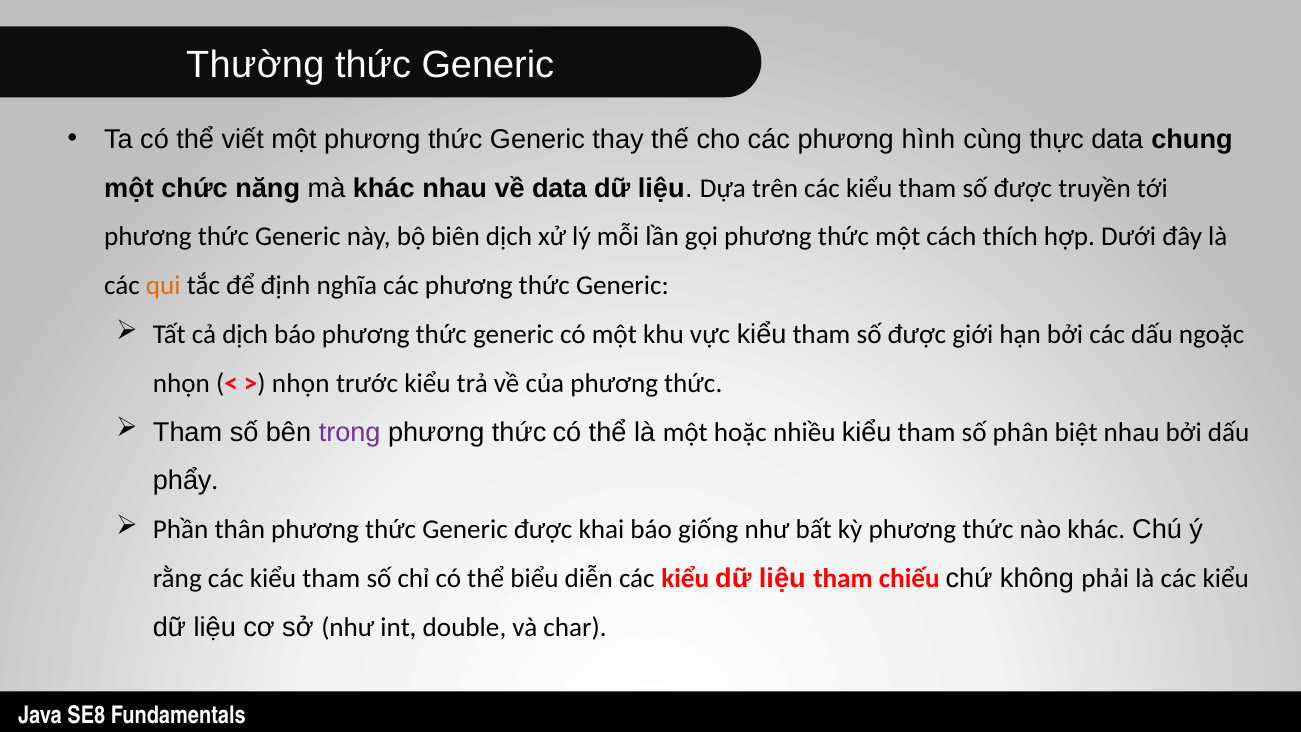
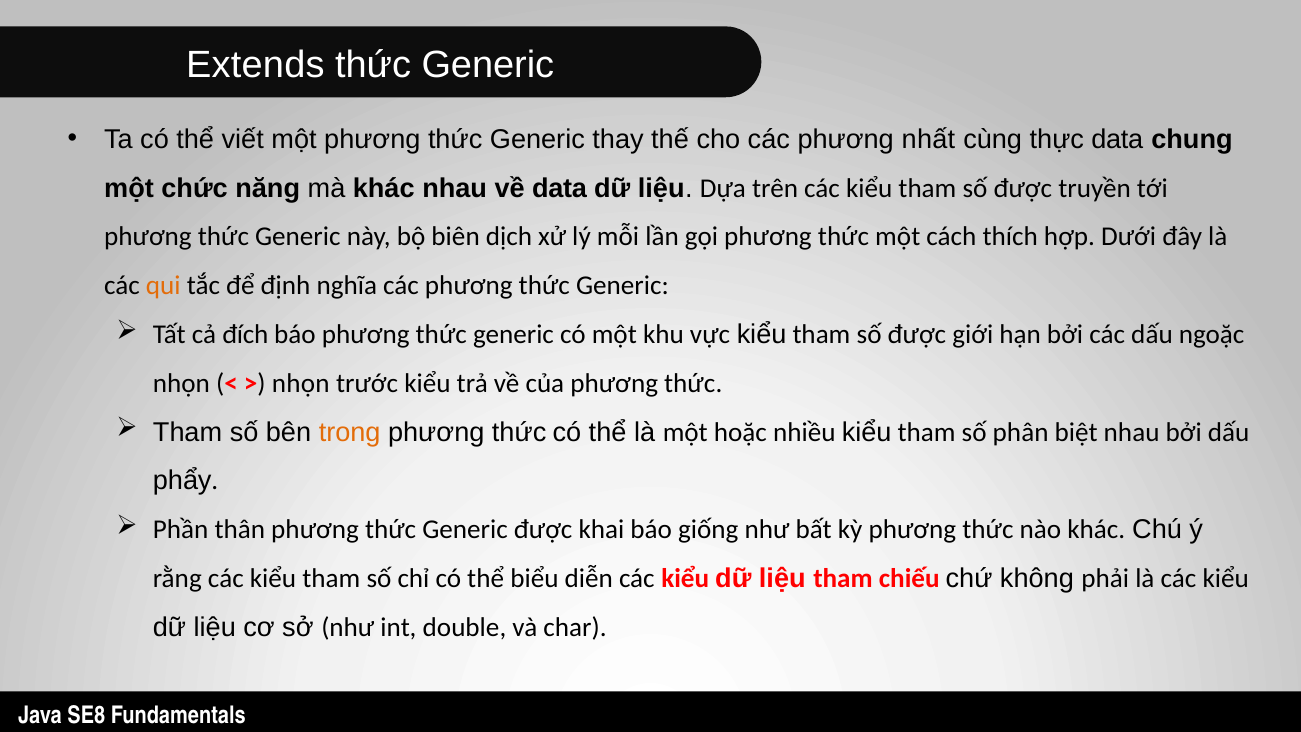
Thường: Thường -> Extends
hình: hình -> nhất
cả dịch: dịch -> đích
trong colour: purple -> orange
